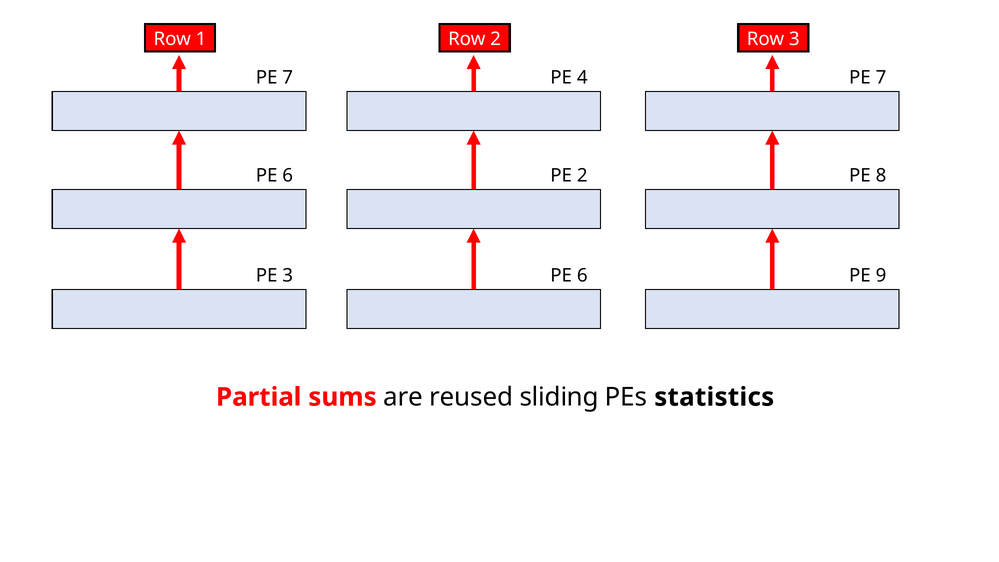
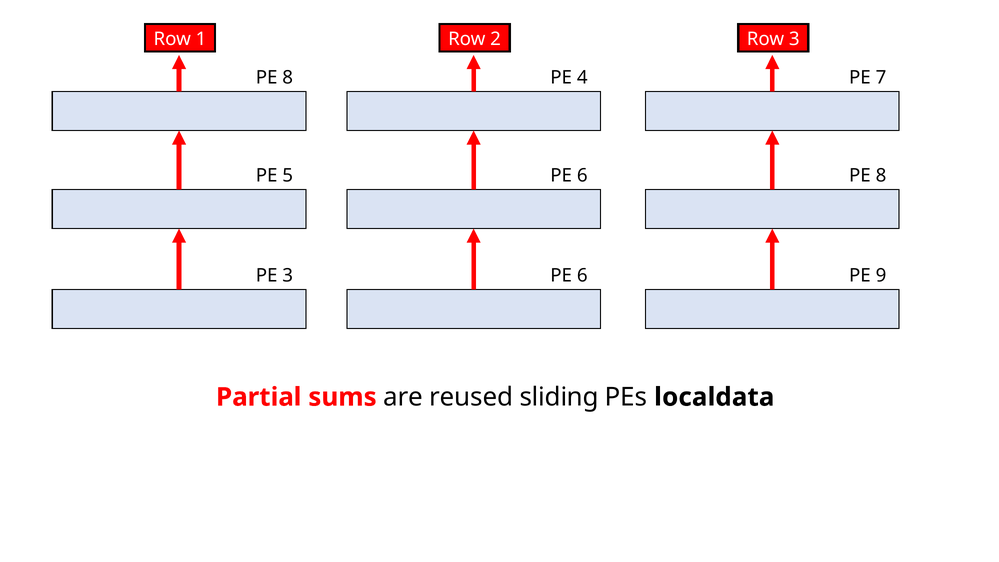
7 at (288, 77): 7 -> 8
6 at (288, 175): 6 -> 5
2 at (582, 175): 2 -> 6
statistics: statistics -> localdata
